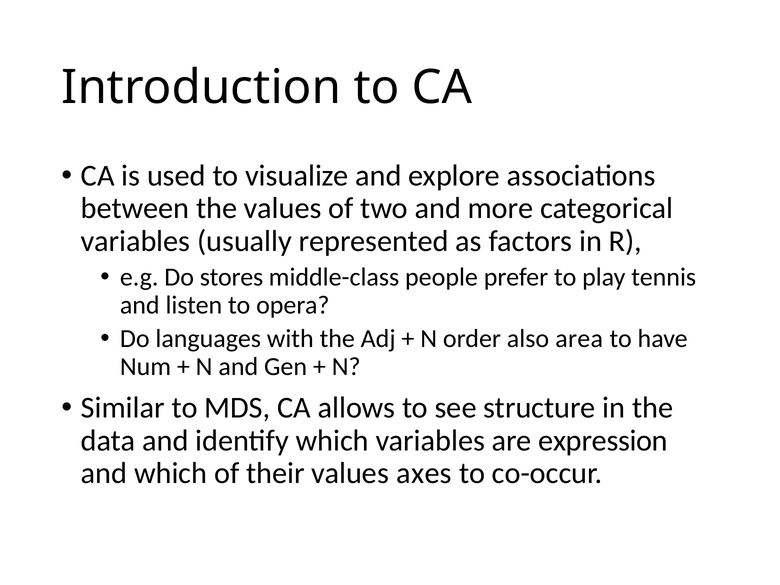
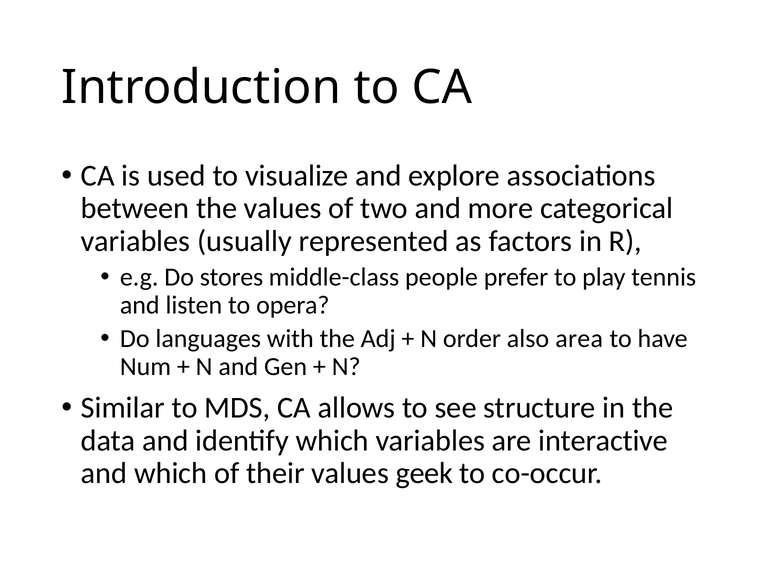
expression: expression -> interactive
axes: axes -> geek
